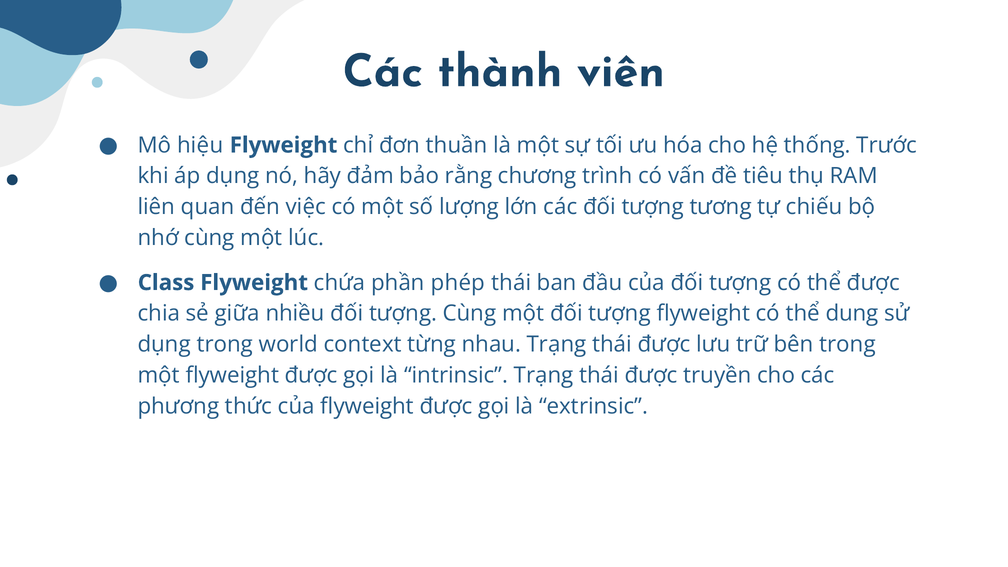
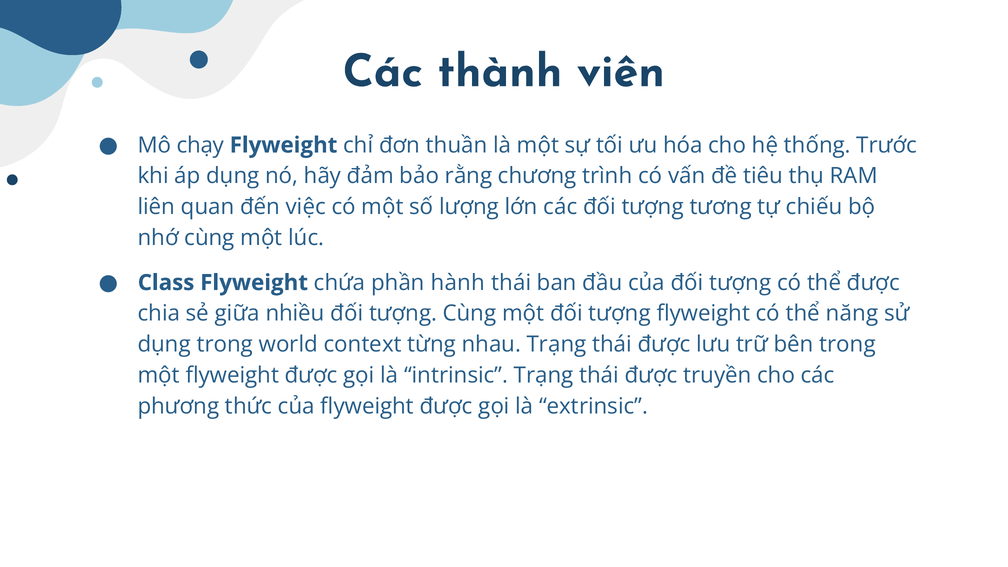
hiệu: hiệu -> chạy
phép: phép -> hành
dung: dung -> năng
